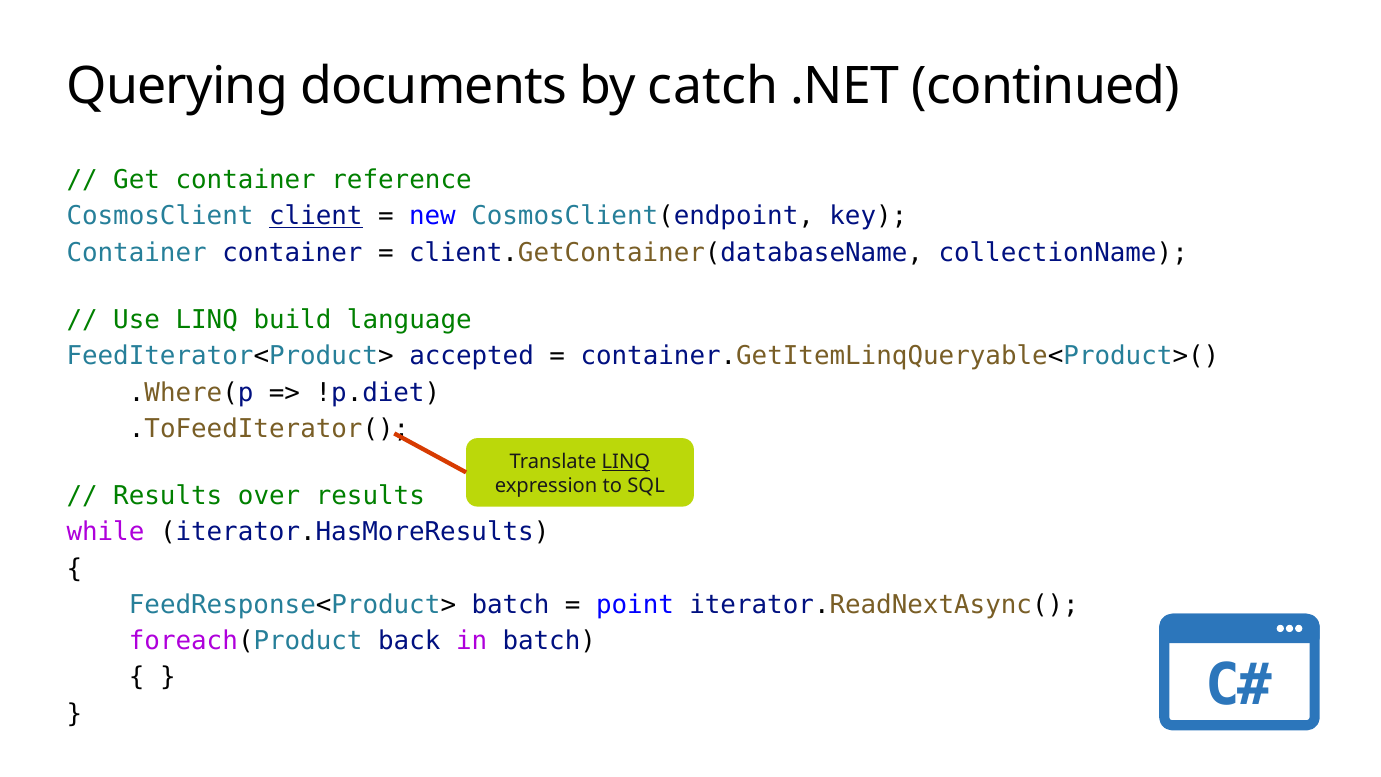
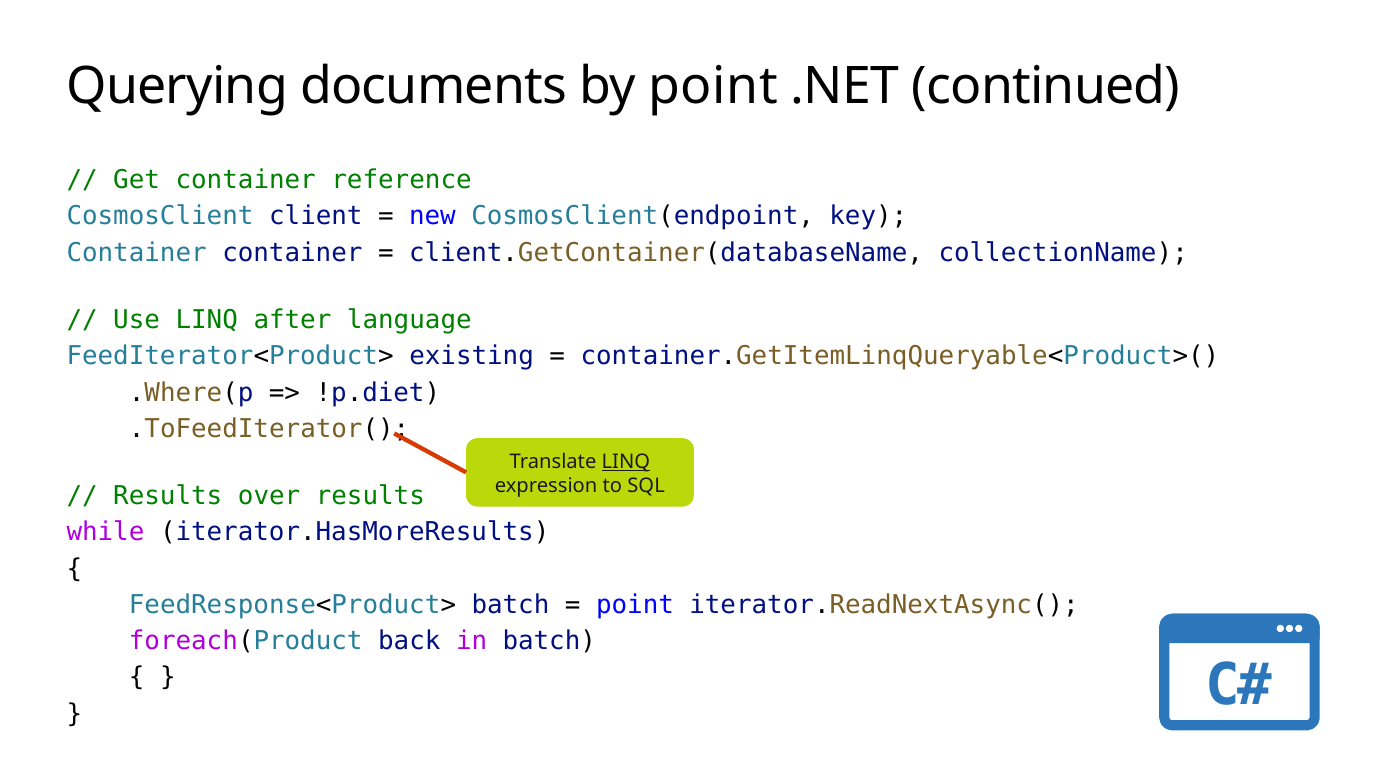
by catch: catch -> point
client underline: present -> none
build: build -> after
accepted: accepted -> existing
